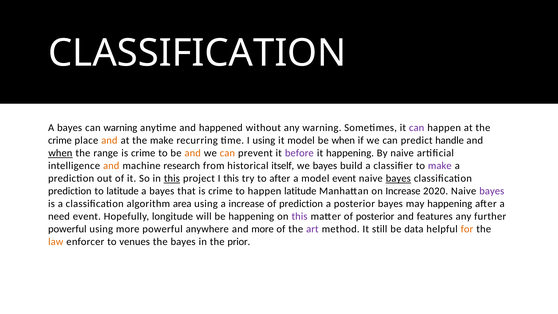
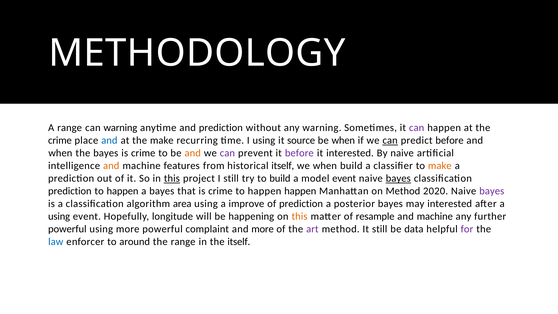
CLASSIFICATION at (197, 53): CLASSIFICATION -> METHODOLOGY
bayes at (70, 128): bayes -> range
and happened: happened -> prediction
and at (109, 140) colour: orange -> blue
it model: model -> source
can at (390, 140) underline: none -> present
predict handle: handle -> before
when at (60, 153) underline: present -> none
the range: range -> bayes
can at (227, 153) colour: orange -> purple
it happening: happening -> interested
research: research -> features
we bayes: bayes -> when
make at (440, 166) colour: purple -> orange
I this: this -> still
to after: after -> build
latitude at (123, 191): latitude -> happen
happen latitude: latitude -> happen
on Increase: Increase -> Method
a increase: increase -> improve
may happening: happening -> interested
need at (59, 216): need -> using
this at (300, 216) colour: purple -> orange
of posterior: posterior -> resample
features at (435, 216): features -> machine
anywhere: anywhere -> complaint
for colour: orange -> purple
law colour: orange -> blue
venues: venues -> around
the bayes: bayes -> range
the prior: prior -> itself
